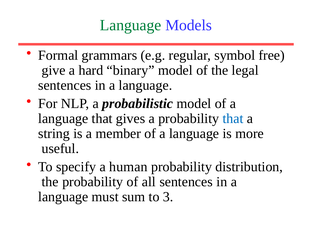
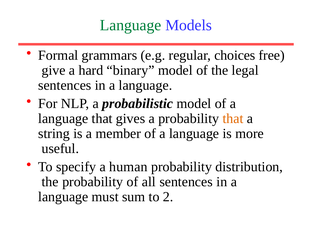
symbol: symbol -> choices
that at (233, 119) colour: blue -> orange
3: 3 -> 2
